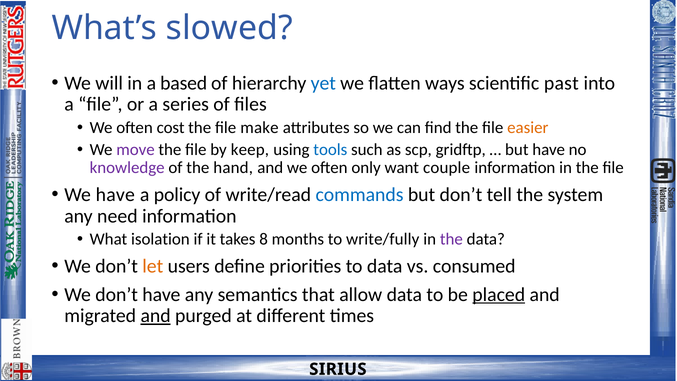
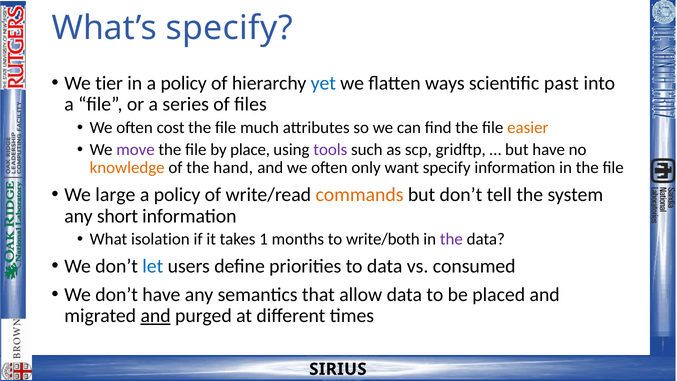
What’s slowed: slowed -> specify
will: will -> tier
in a based: based -> policy
make: make -> much
keep: keep -> place
tools colour: blue -> purple
knowledge colour: purple -> orange
want couple: couple -> specify
We have: have -> large
commands colour: blue -> orange
need: need -> short
8: 8 -> 1
write/fully: write/fully -> write/both
let colour: orange -> blue
placed underline: present -> none
